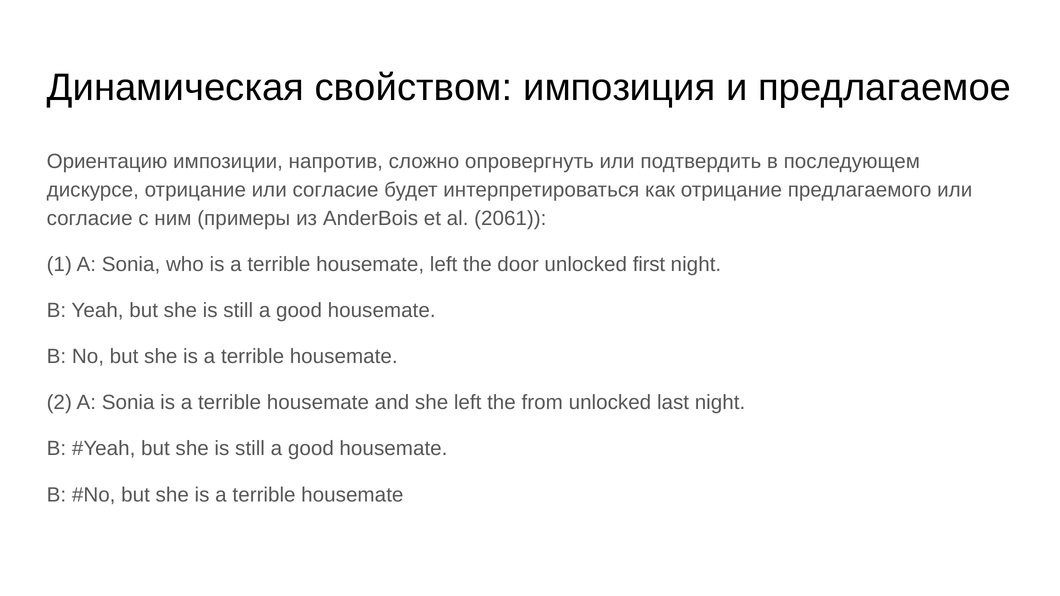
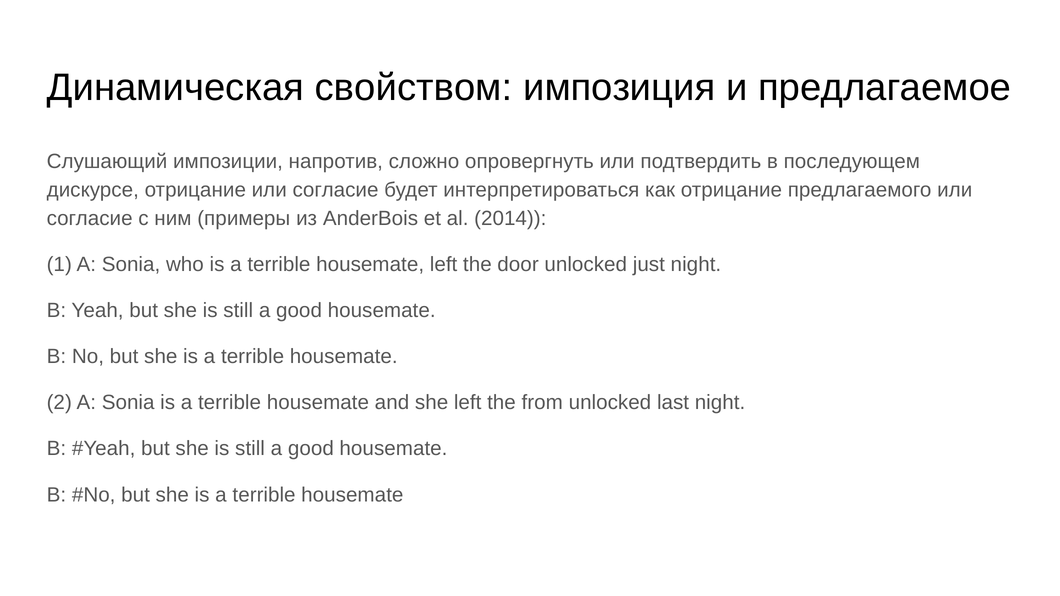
Ориентацию: Ориентацию -> Слушающий
2061: 2061 -> 2014
first: first -> just
